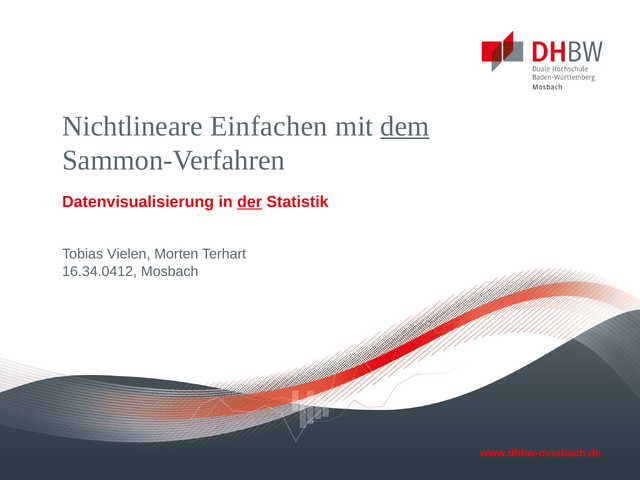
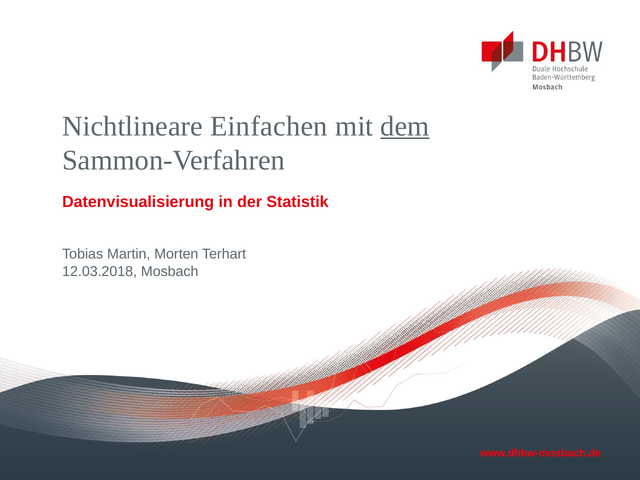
der underline: present -> none
Vielen: Vielen -> Martin
16.34.0412: 16.34.0412 -> 12.03.2018
